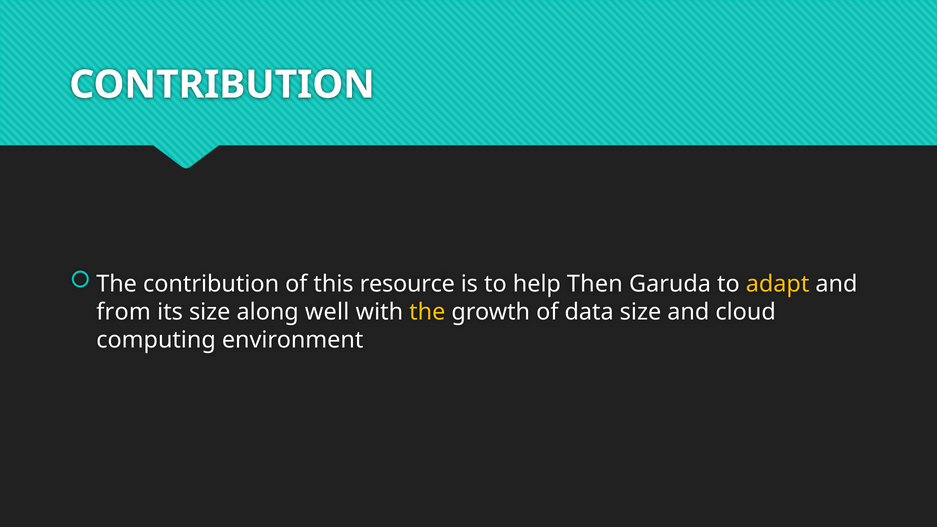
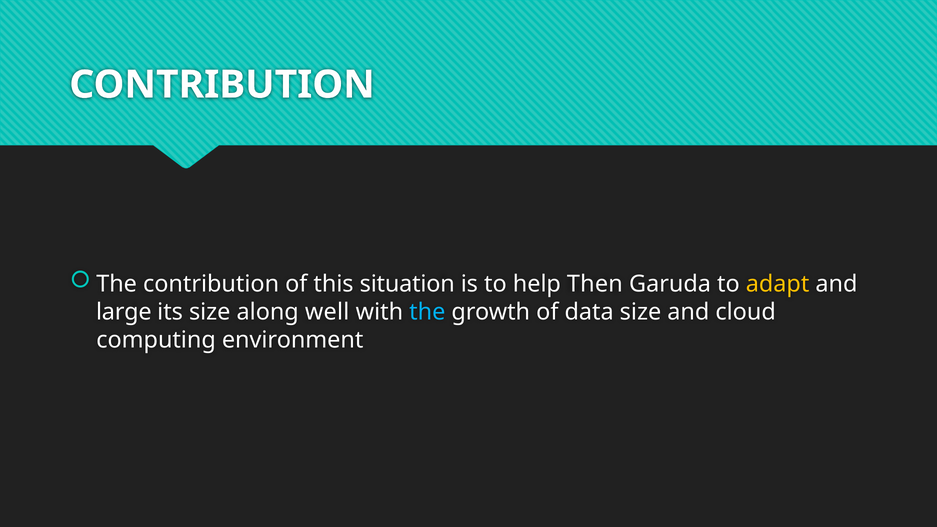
resource: resource -> situation
from: from -> large
the at (427, 312) colour: yellow -> light blue
